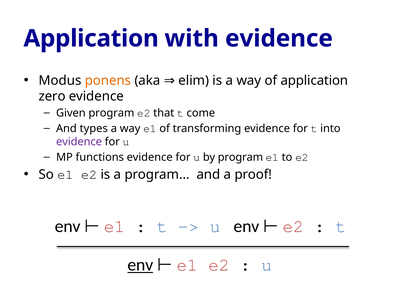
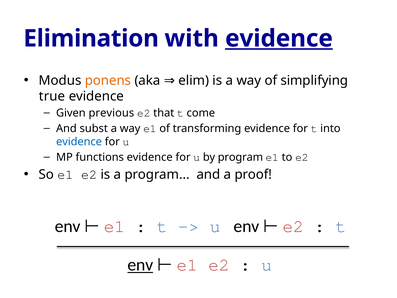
Application at (91, 38): Application -> Elimination
evidence at (279, 38) underline: none -> present
of application: application -> simplifying
zero: zero -> true
Given program: program -> previous
types: types -> subst
evidence at (79, 142) colour: purple -> blue
